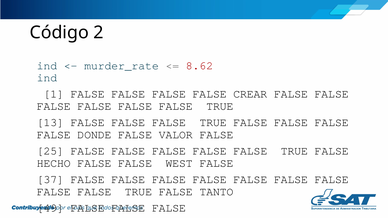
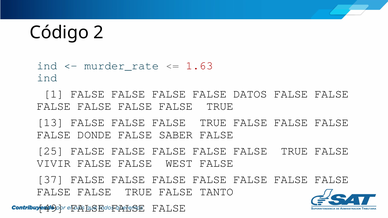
8.62: 8.62 -> 1.63
CREAR: CREAR -> DATOS
VALOR: VALOR -> SABER
HECHO: HECHO -> VIVIR
